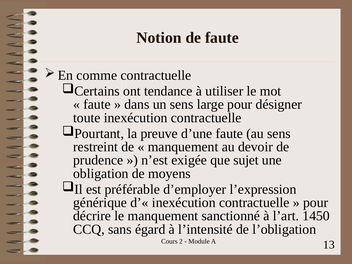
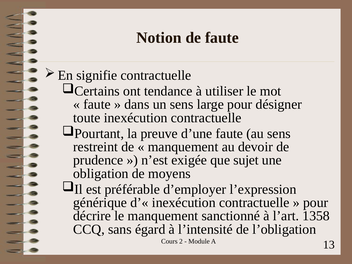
comme: comme -> signifie
1450: 1450 -> 1358
